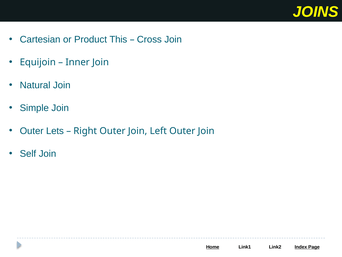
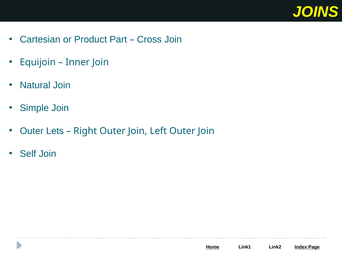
This: This -> Part
